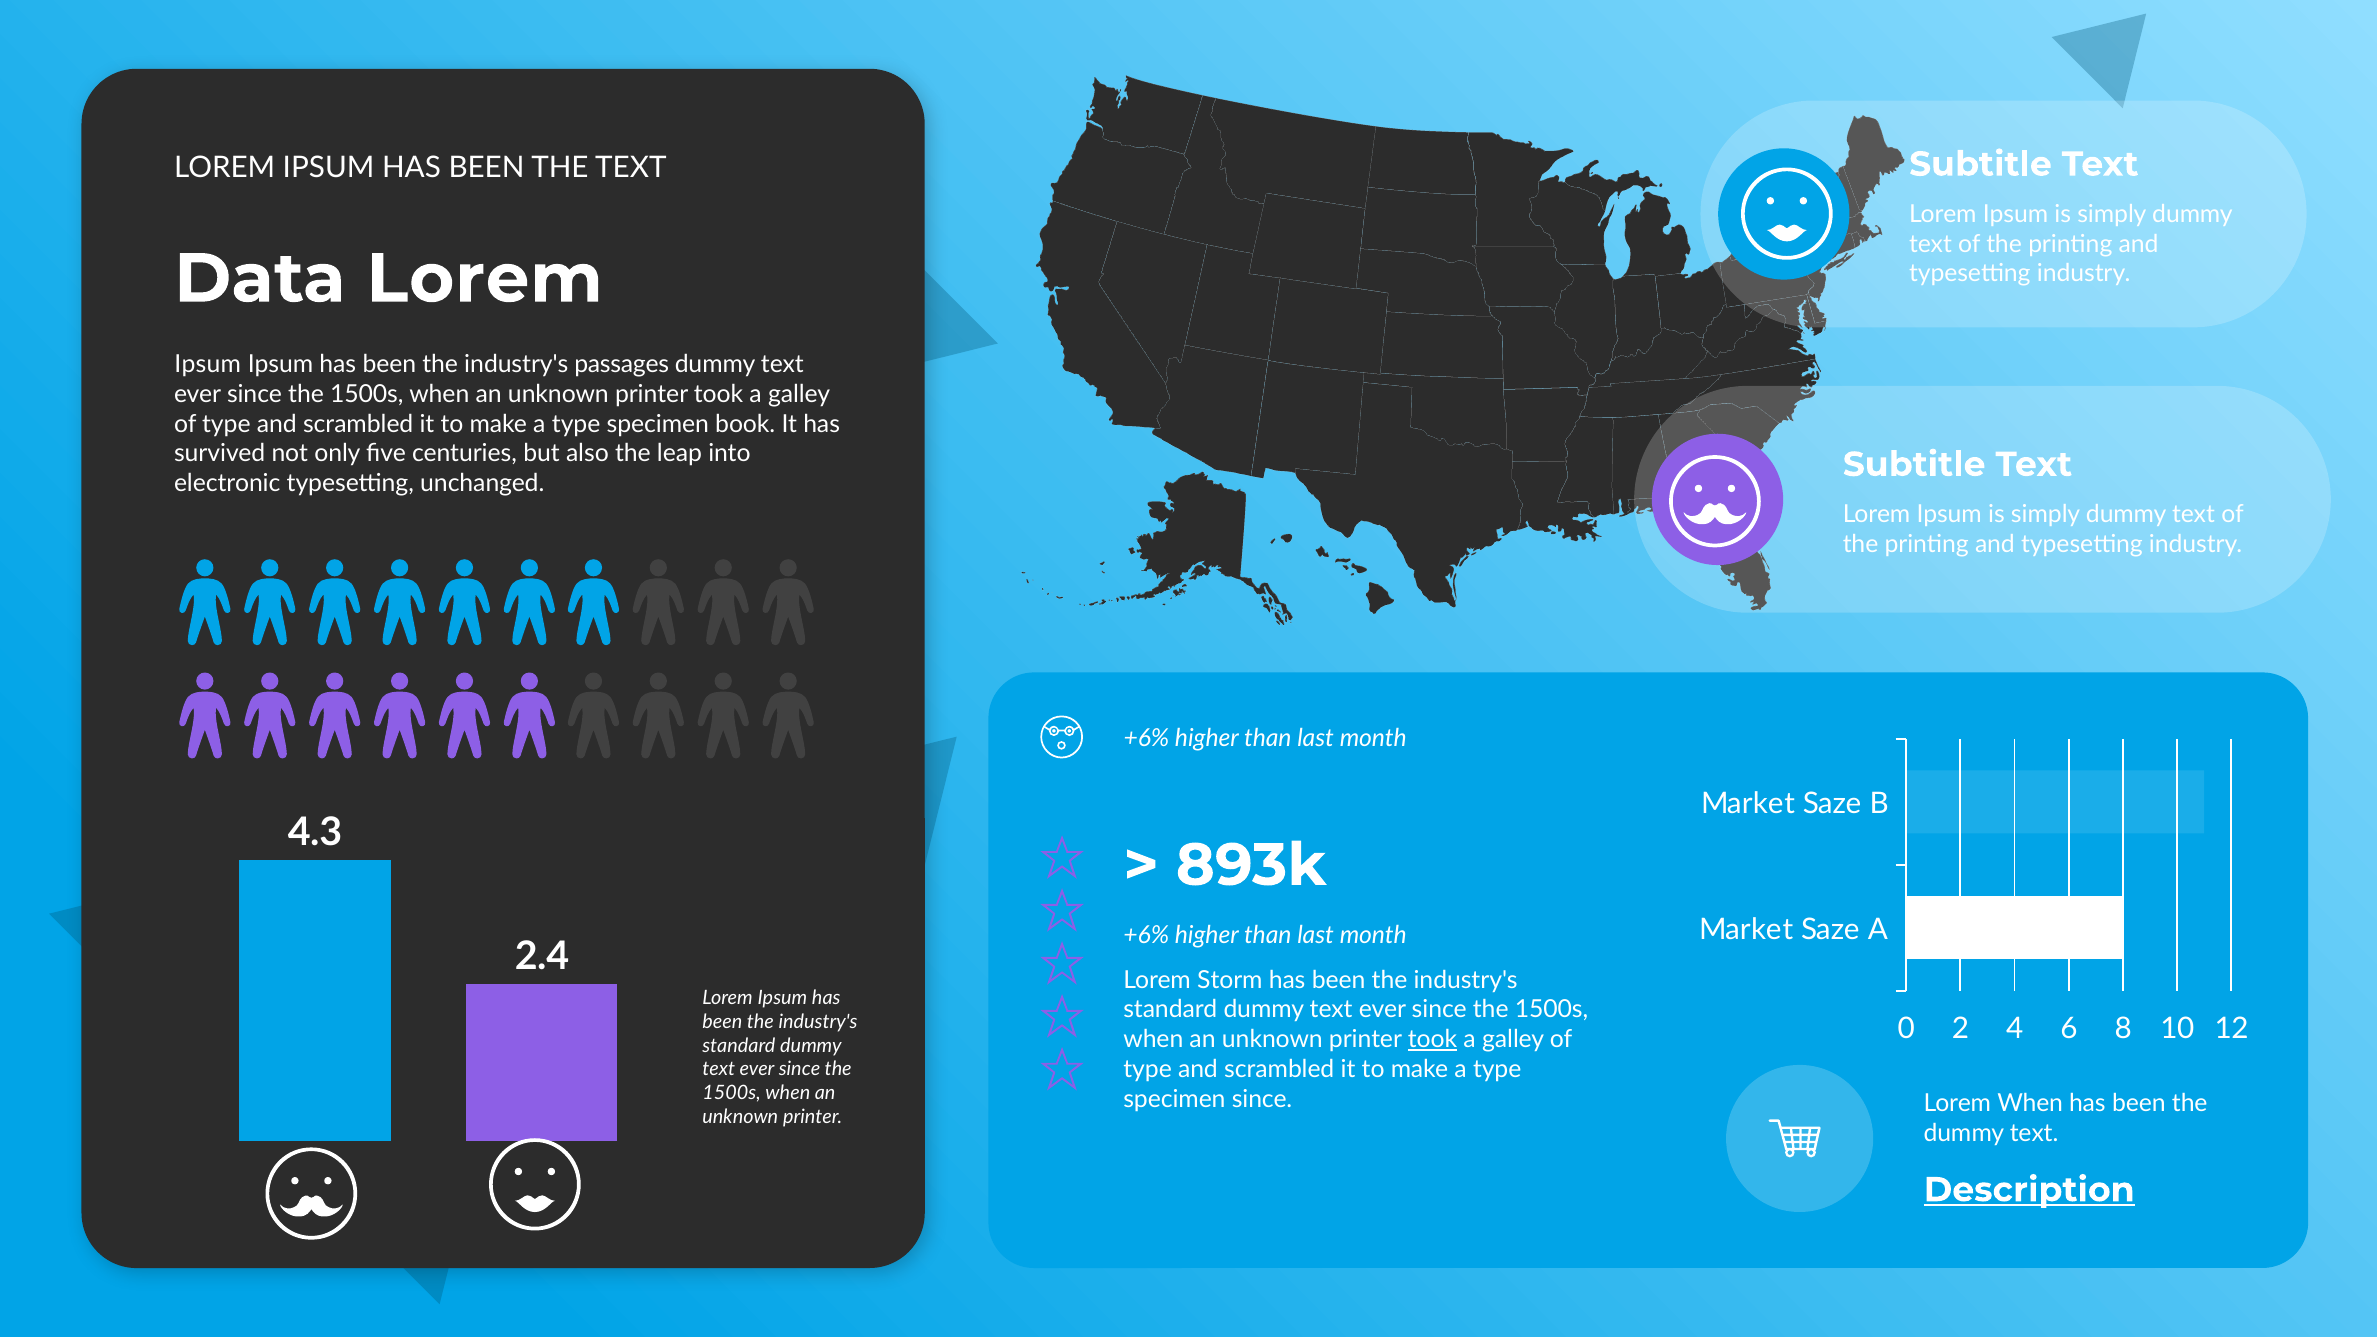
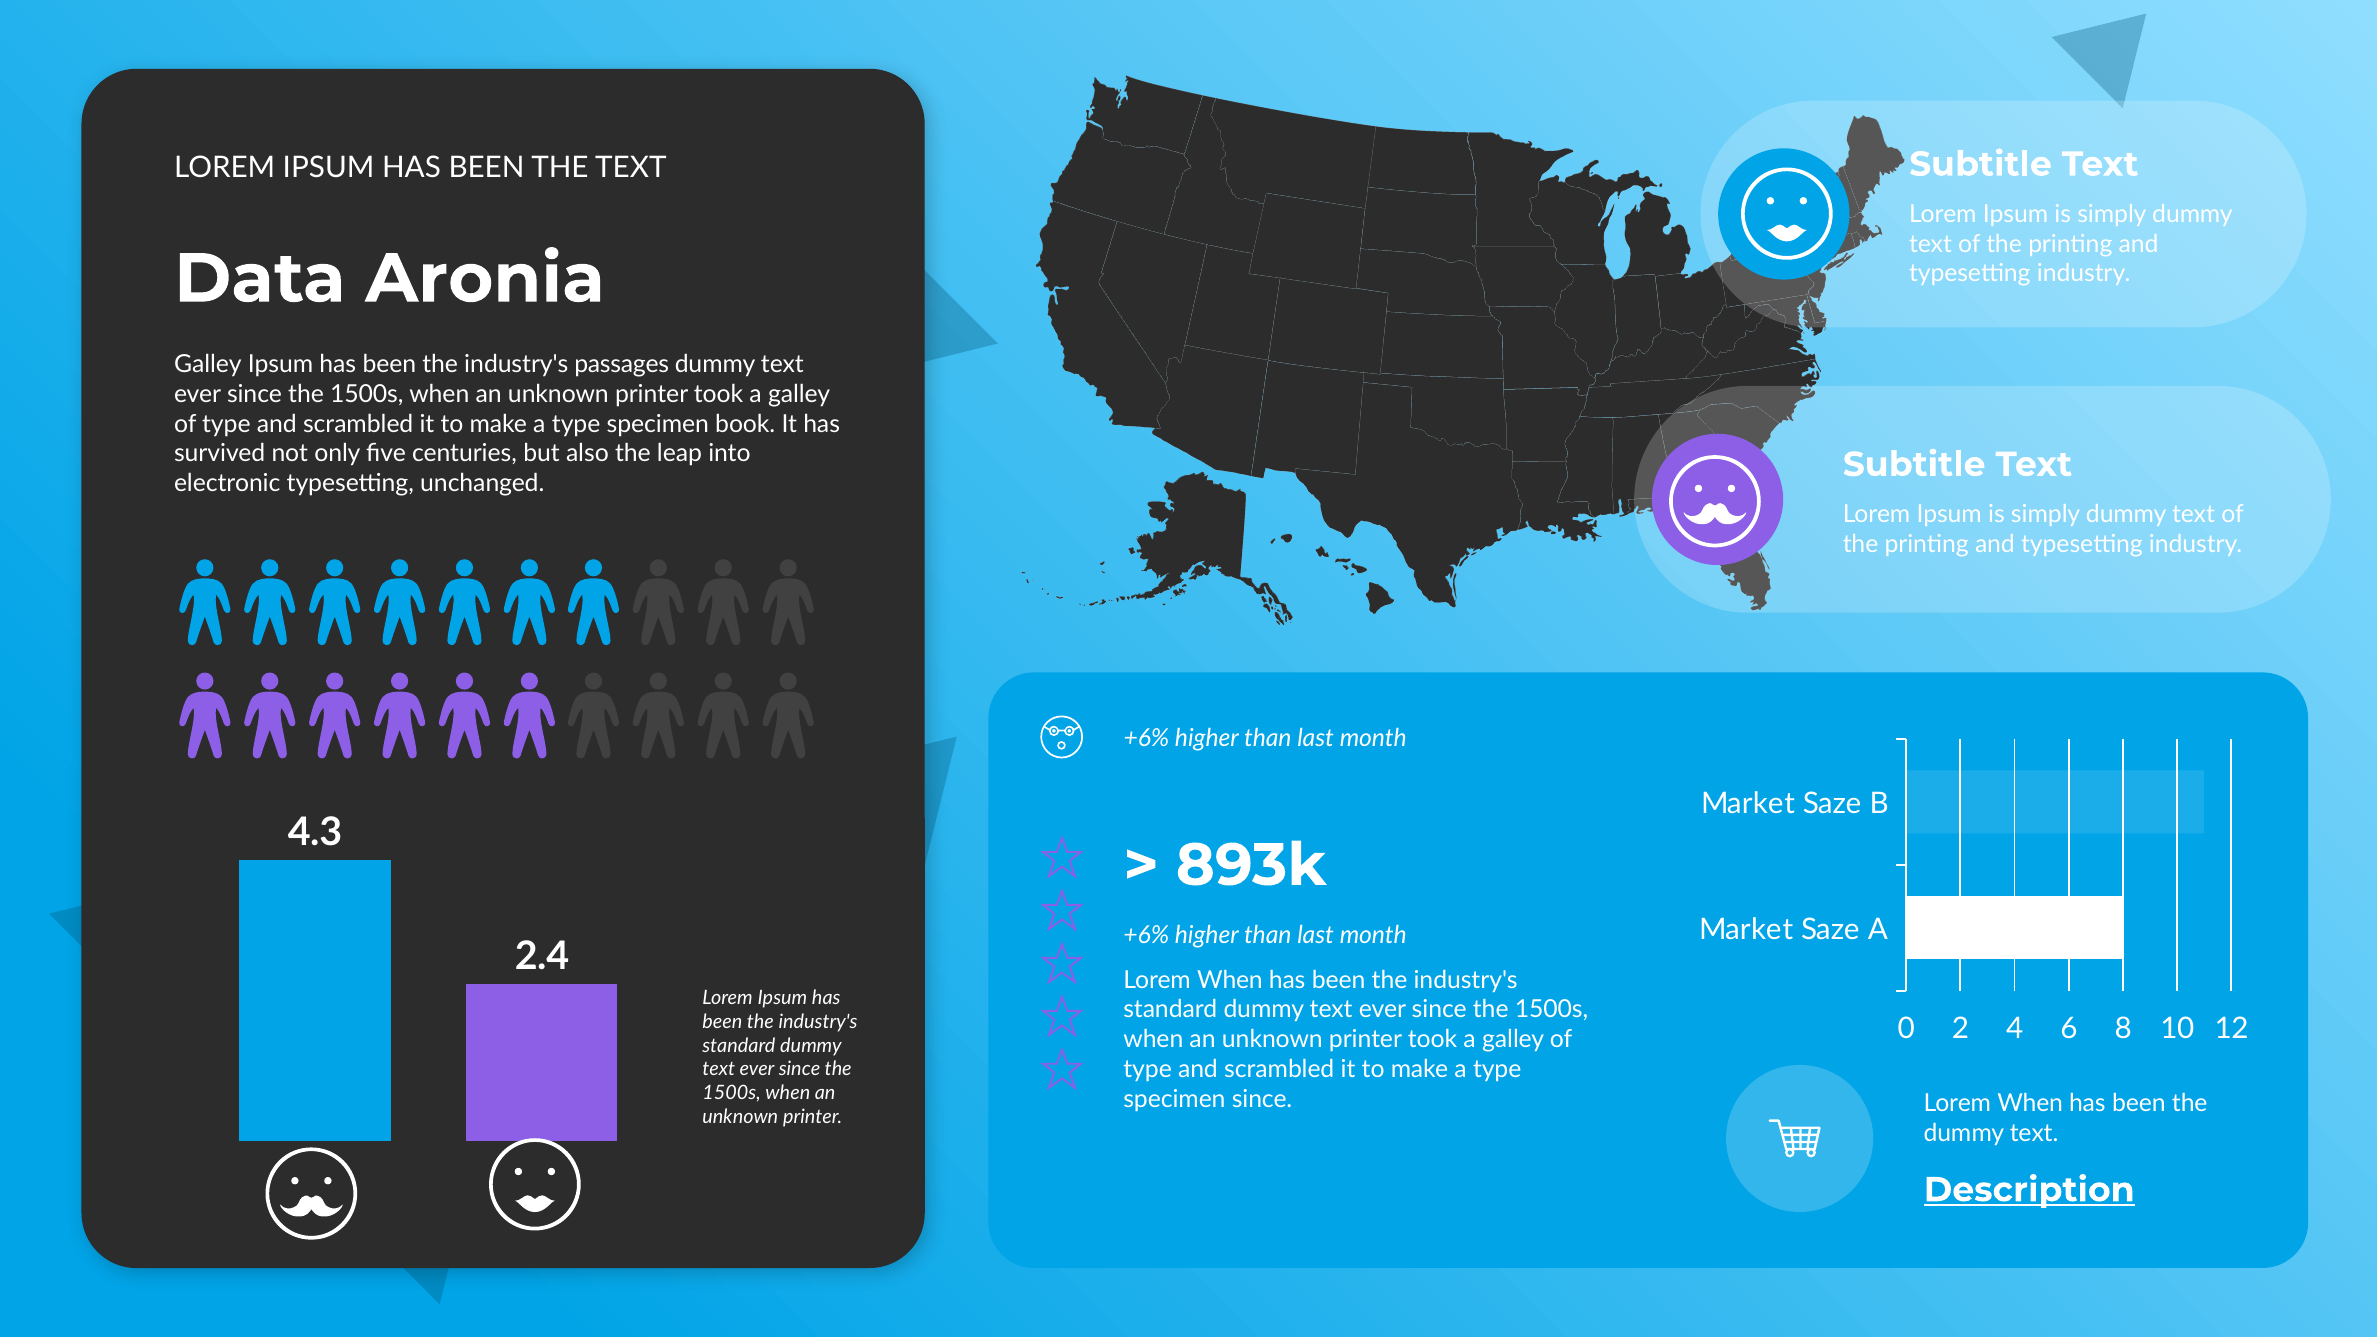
Data Lorem: Lorem -> Aronia
Ipsum at (208, 364): Ipsum -> Galley
Storm at (1230, 980): Storm -> When
took at (1433, 1039) underline: present -> none
